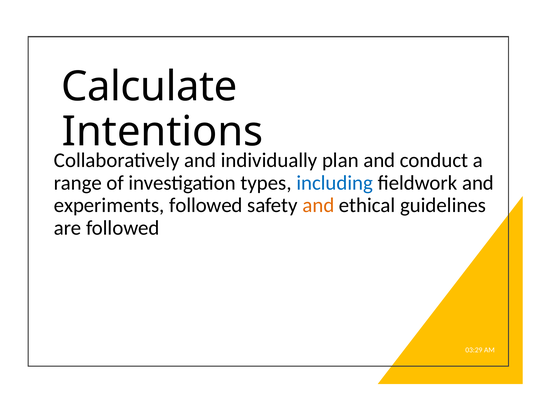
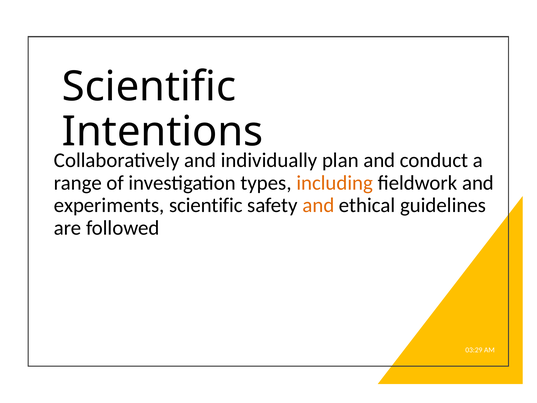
Calculate at (149, 87): Calculate -> Scientific
including colour: blue -> orange
experiments followed: followed -> scientific
